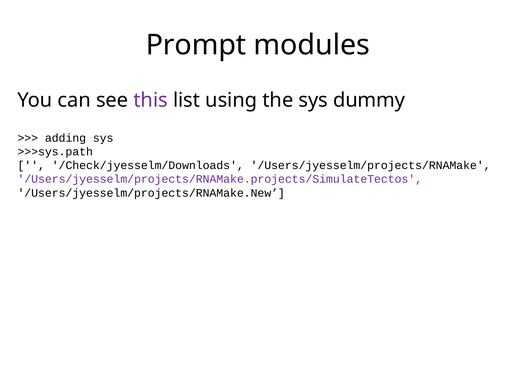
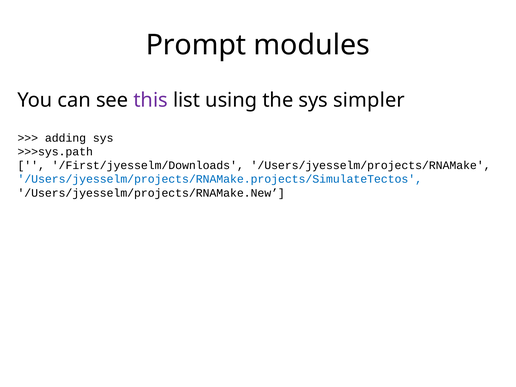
dummy: dummy -> simpler
/Check/jyesselm/Downloads: /Check/jyesselm/Downloads -> /First/jyesselm/Downloads
/Users/jyesselm/projects/RNAMake.projects/SimulateTectos colour: purple -> blue
